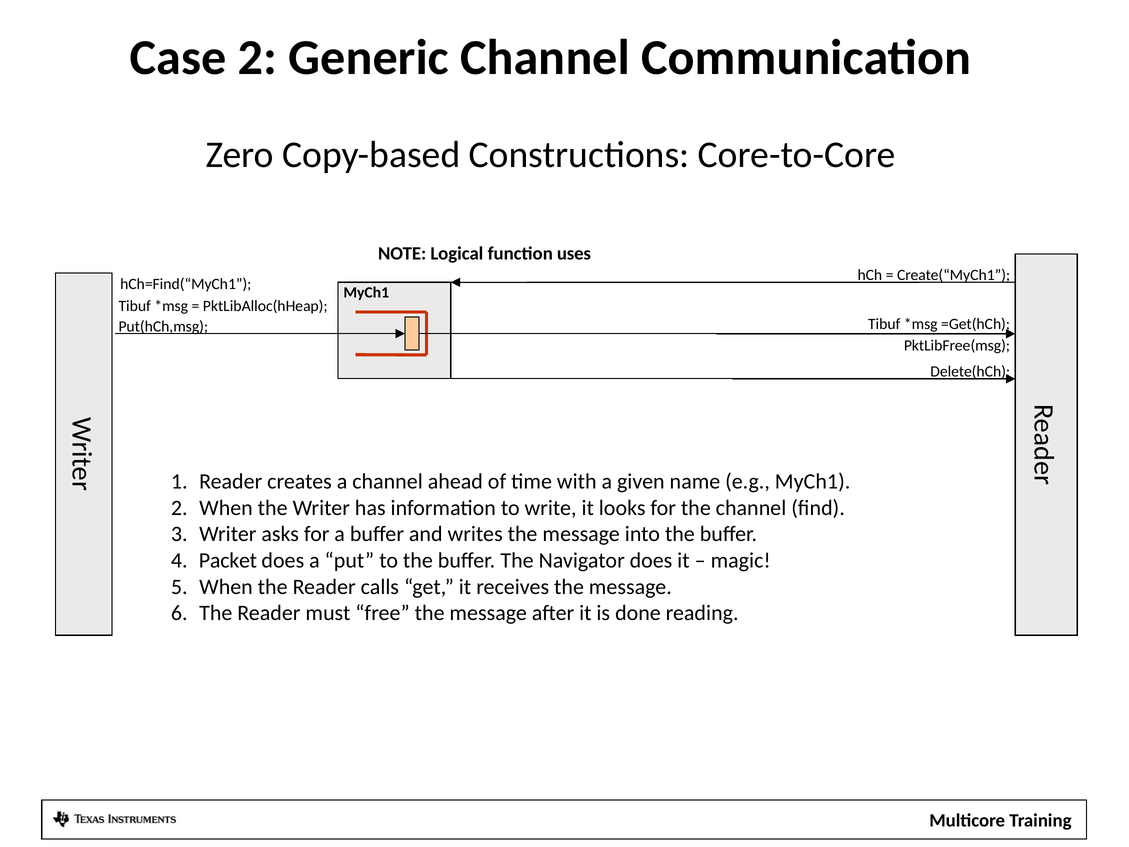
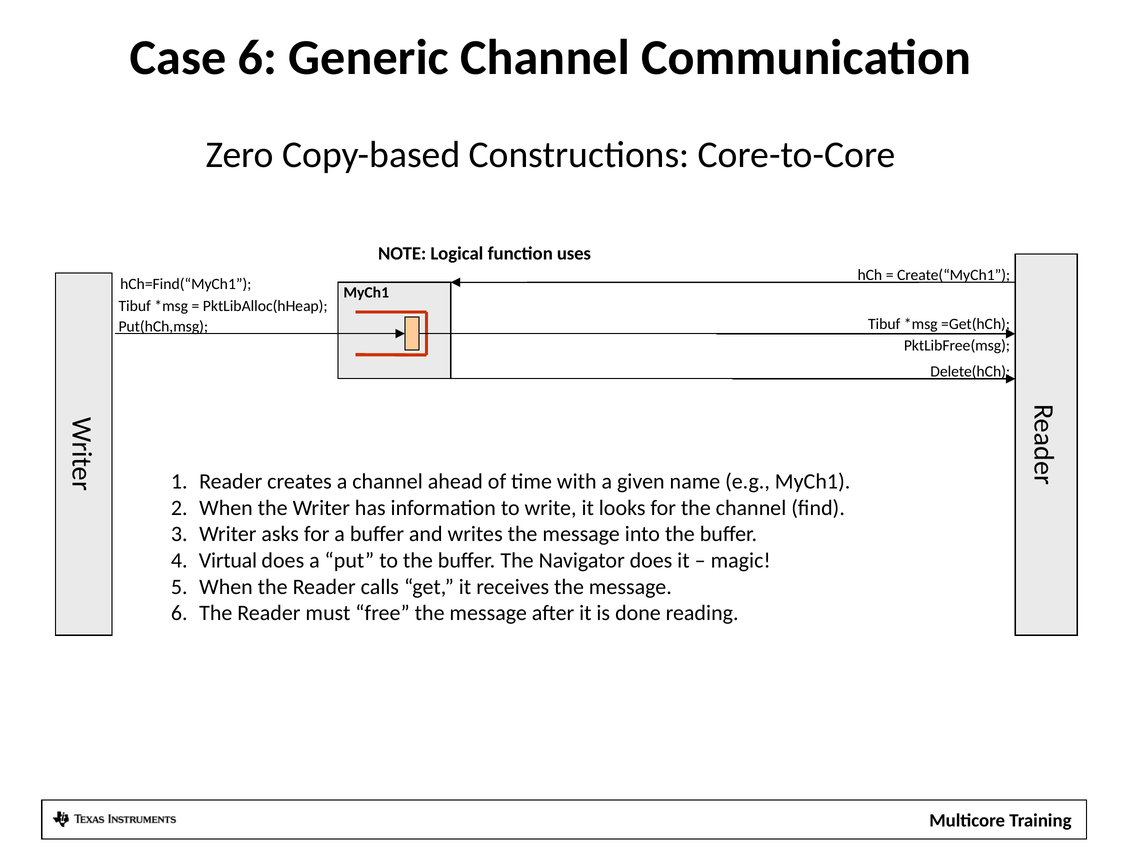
Case 2: 2 -> 6
Packet: Packet -> Virtual
